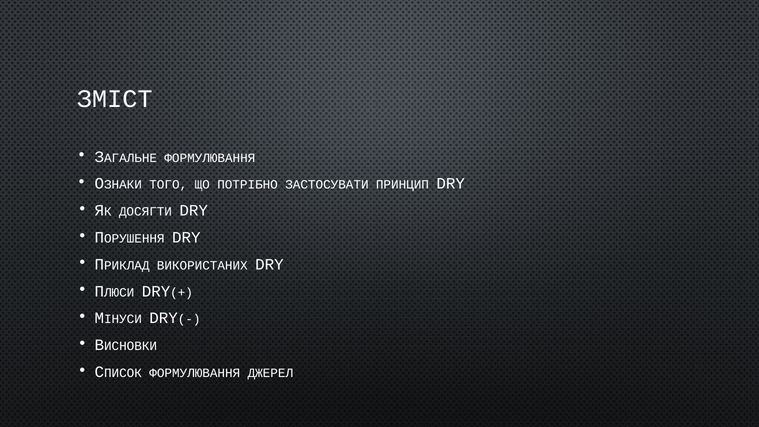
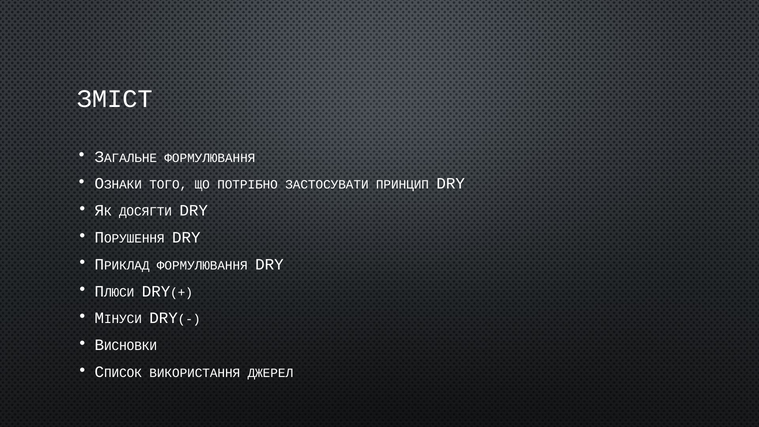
ВИКОРИСТАНИХ at (202, 265): ВИКОРИСТАНИХ -> ФОРМУЛЮВАННЯ
ФОРМУЛЮВАННЯ at (195, 373): ФОРМУЛЮВАННЯ -> ВИКОРИСТАННЯ
